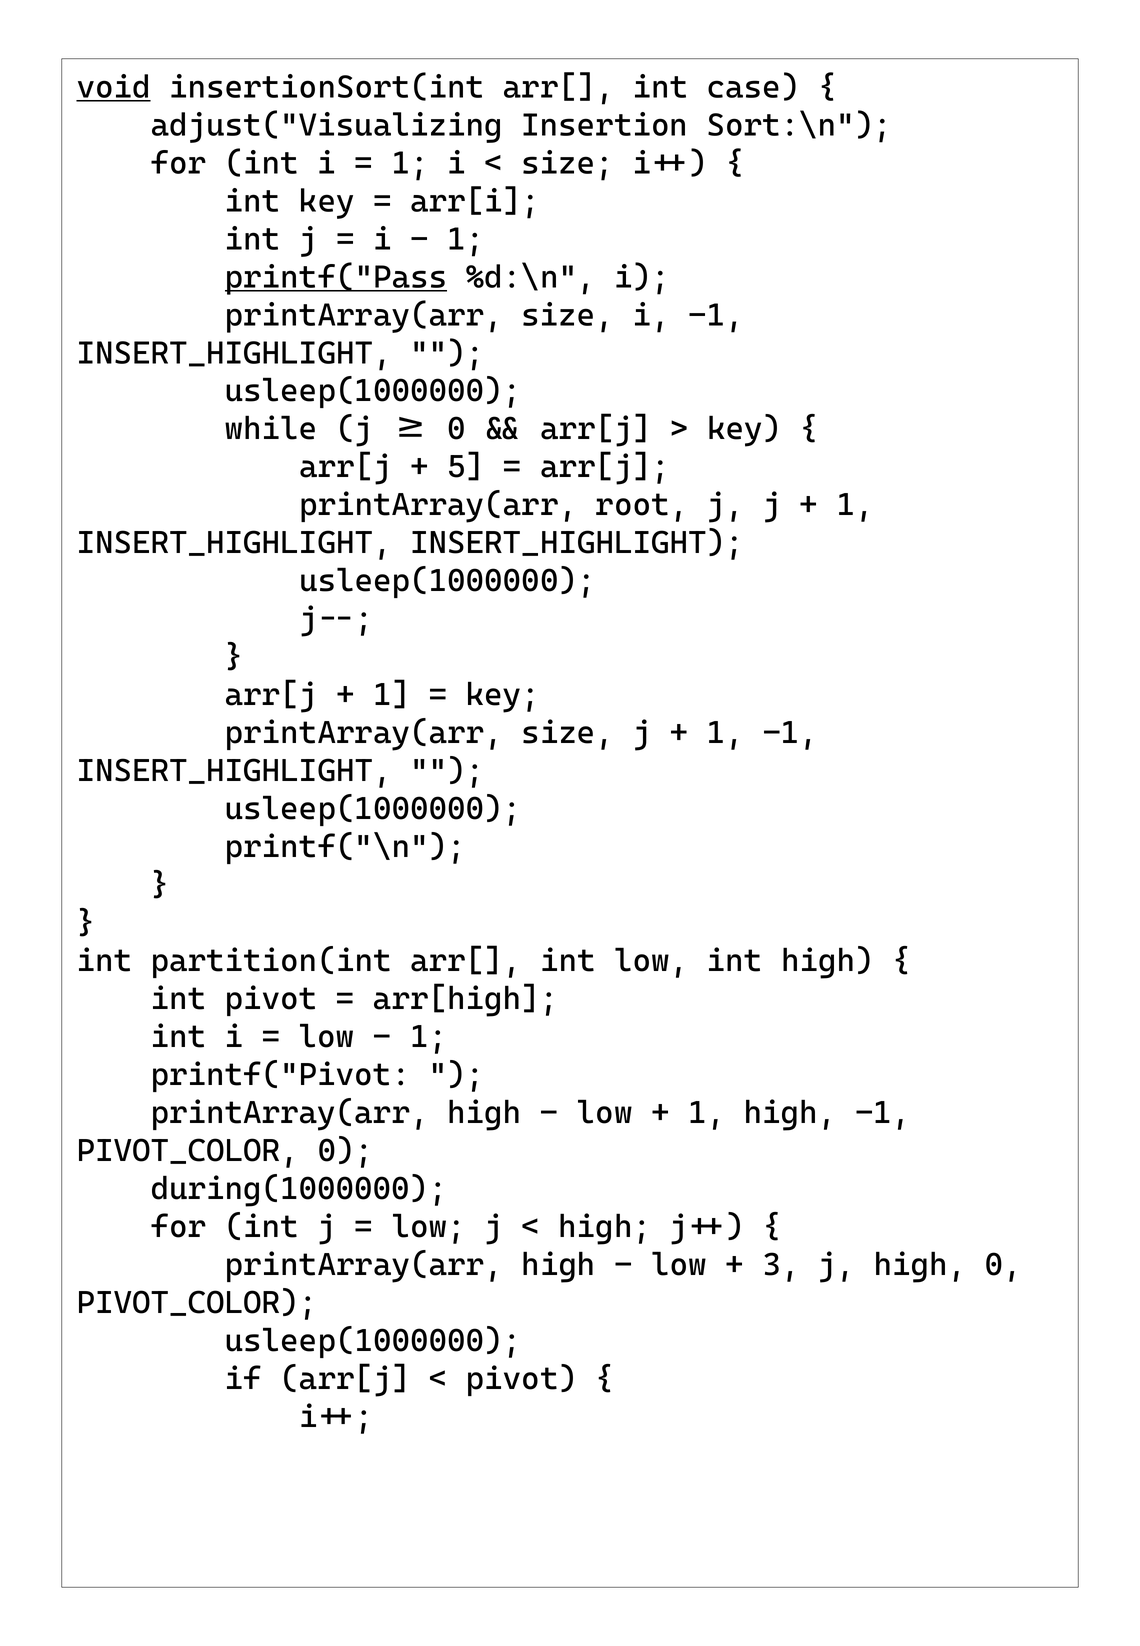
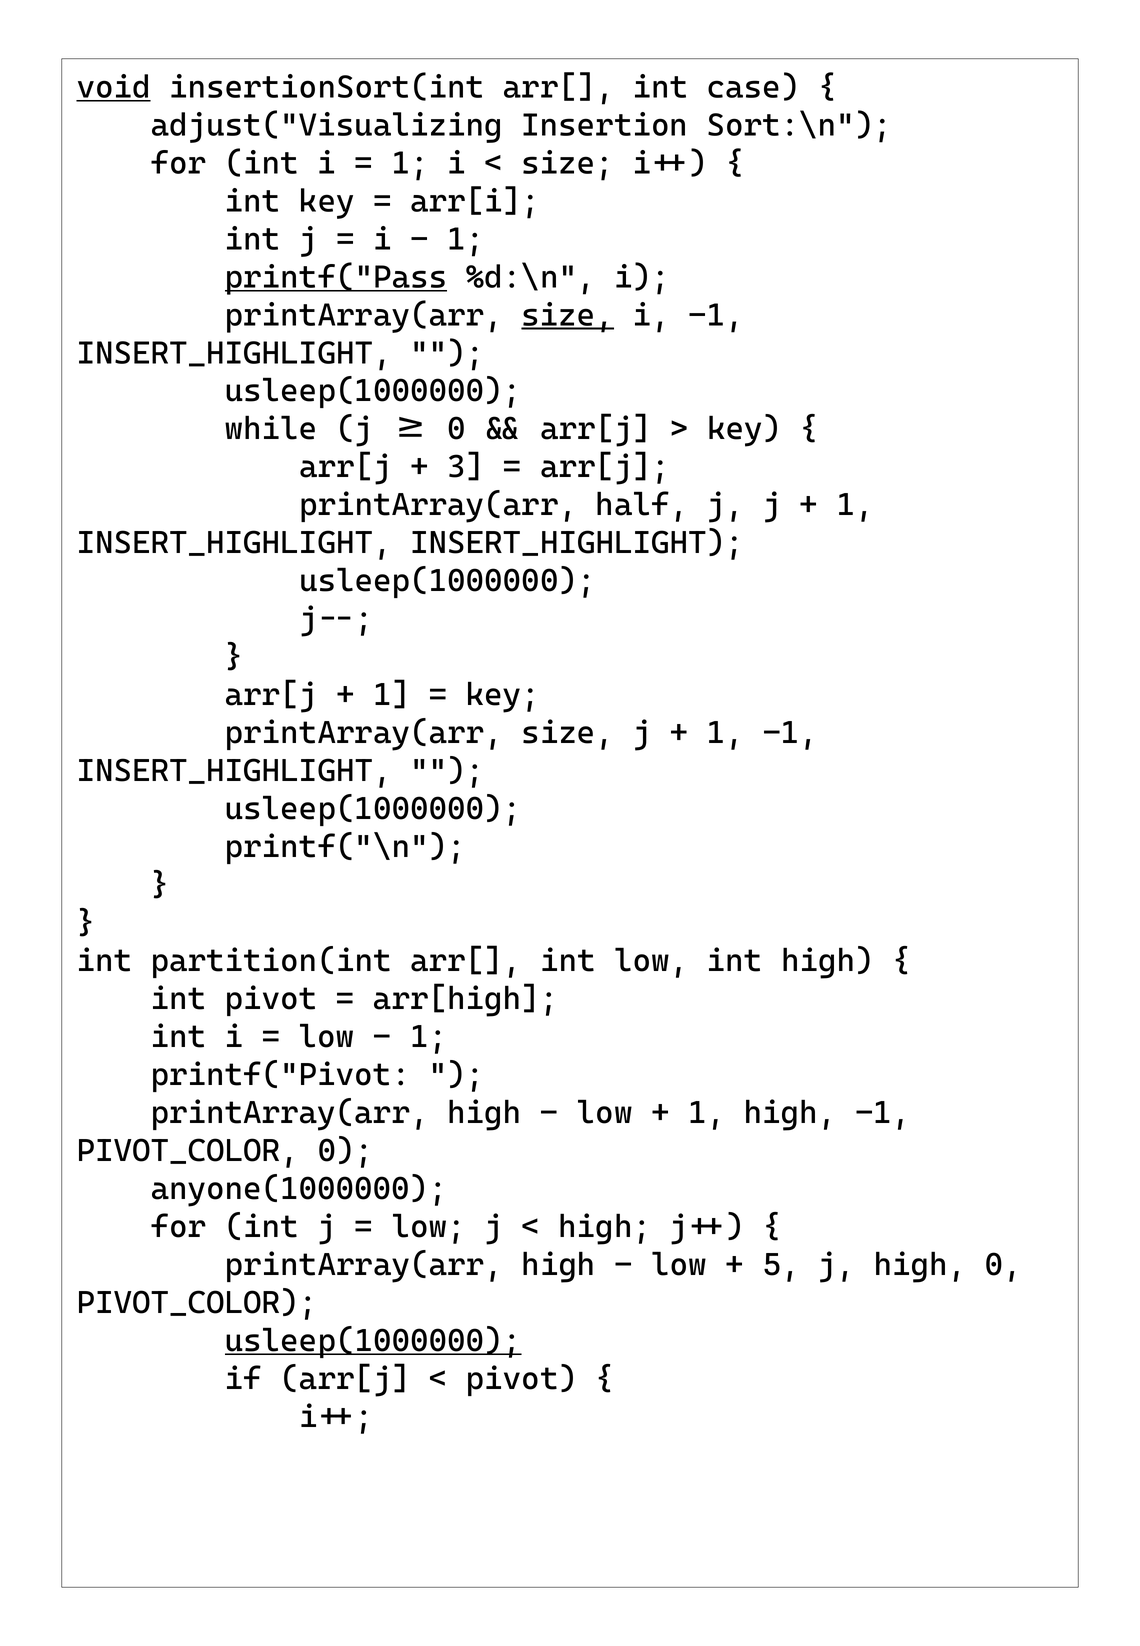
size at (568, 315) underline: none -> present
5: 5 -> 3
root: root -> half
during(1000000: during(1000000 -> anyone(1000000
3: 3 -> 5
usleep(1000000 at (373, 1341) underline: none -> present
